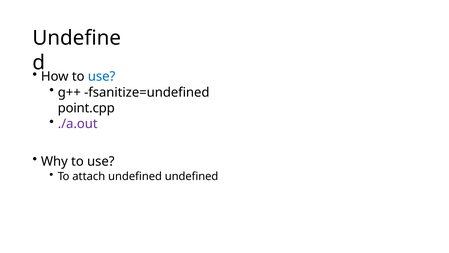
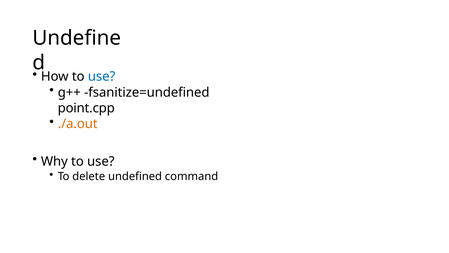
./a.out colour: purple -> orange
attach: attach -> delete
undefined undefined: undefined -> command
